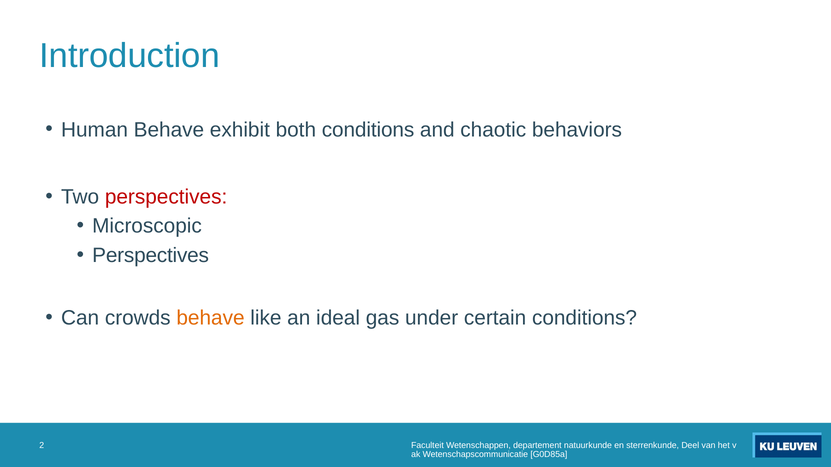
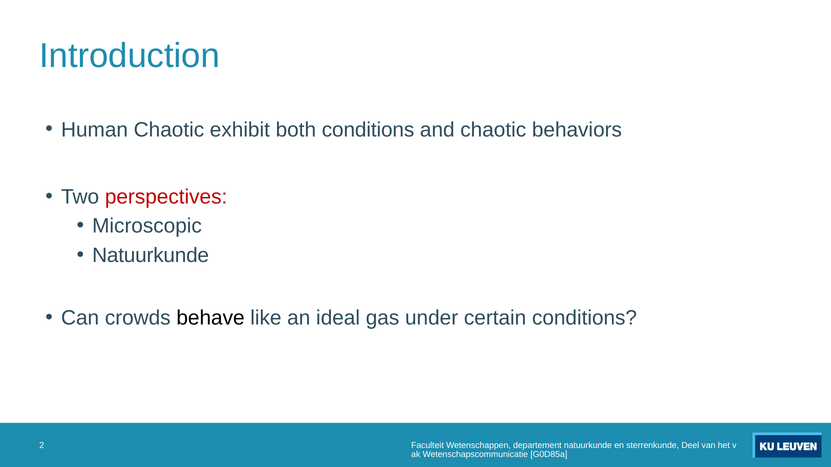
Human Behave: Behave -> Chaotic
Perspectives at (151, 256): Perspectives -> Natuurkunde
behave at (210, 318) colour: orange -> black
